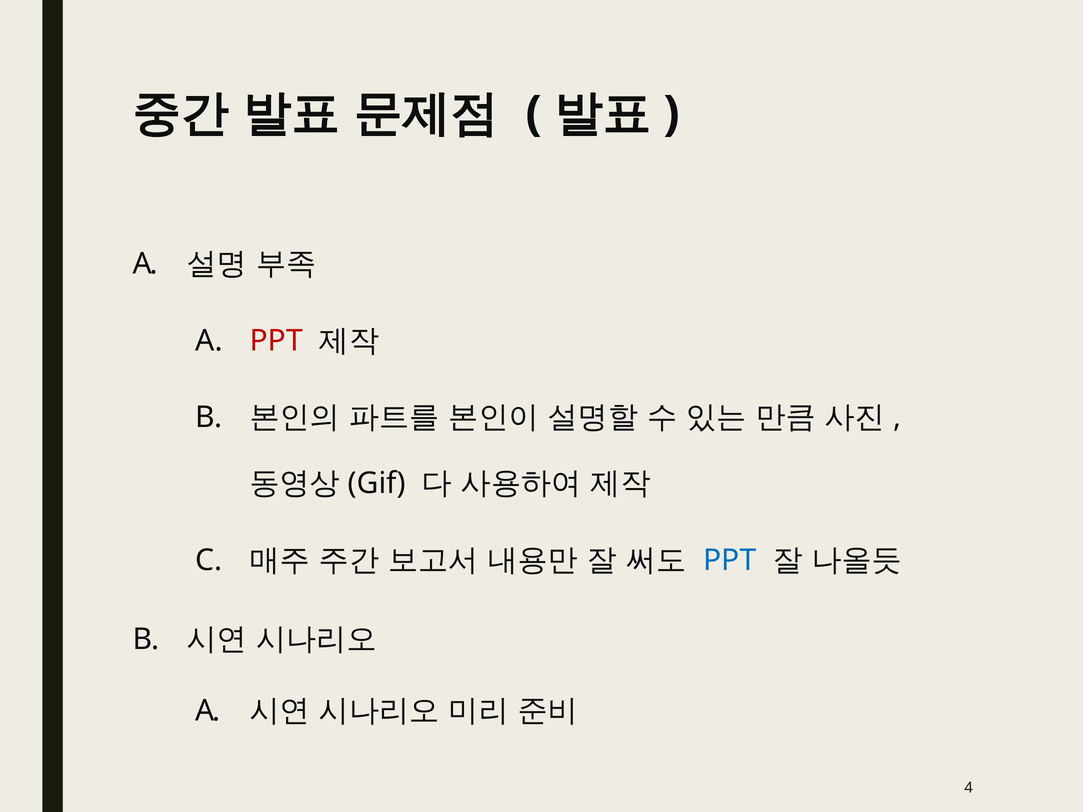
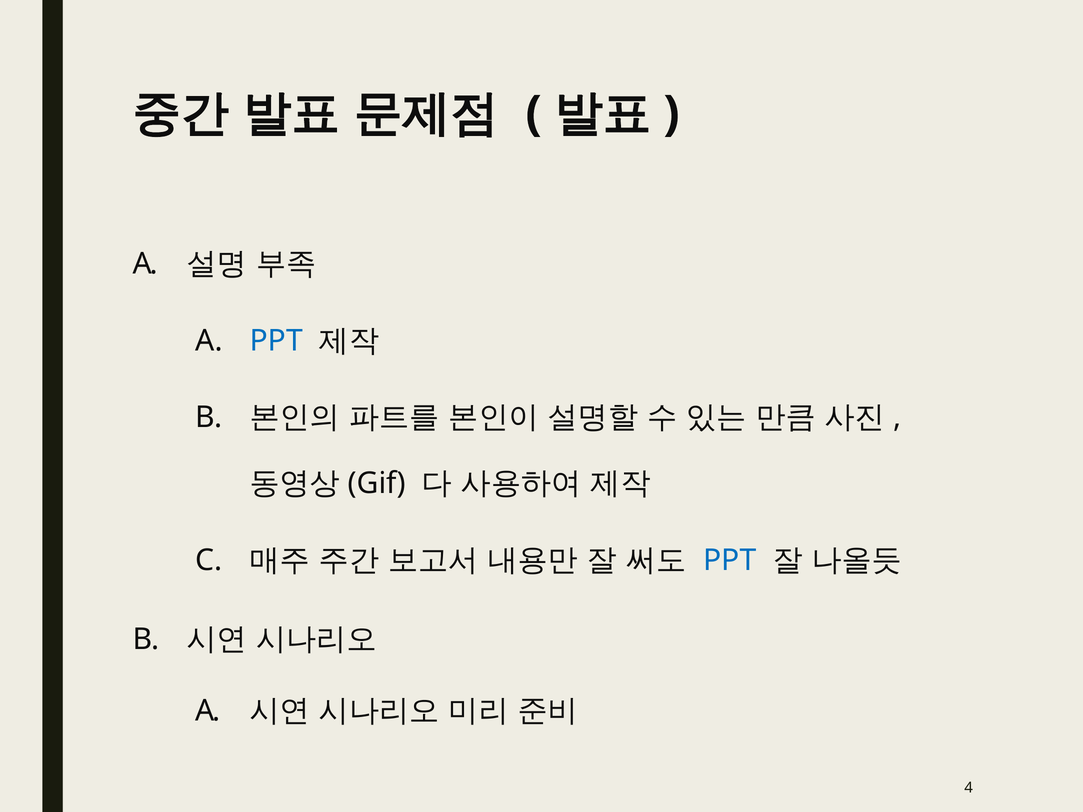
PPT at (276, 341) colour: red -> blue
